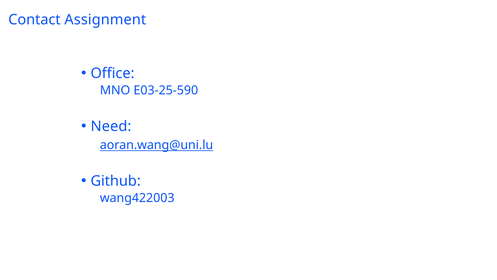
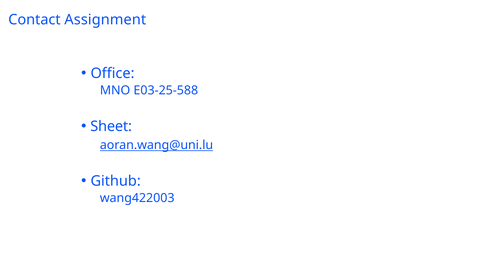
E03-25-590: E03-25-590 -> E03-25-588
Need: Need -> Sheet
